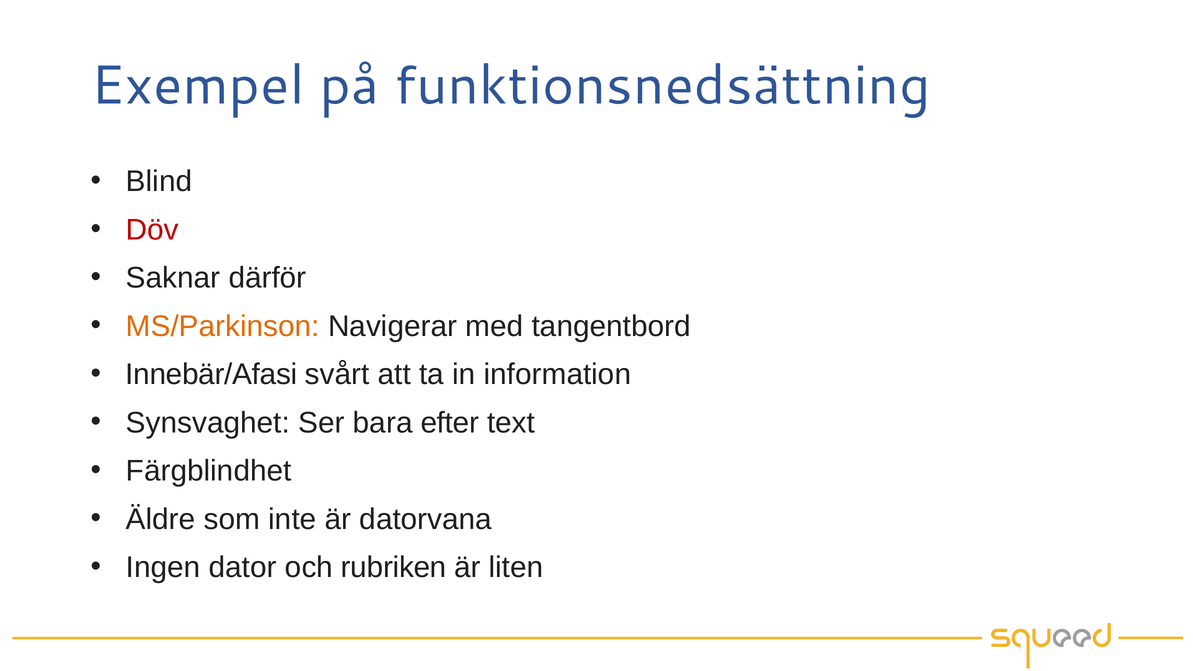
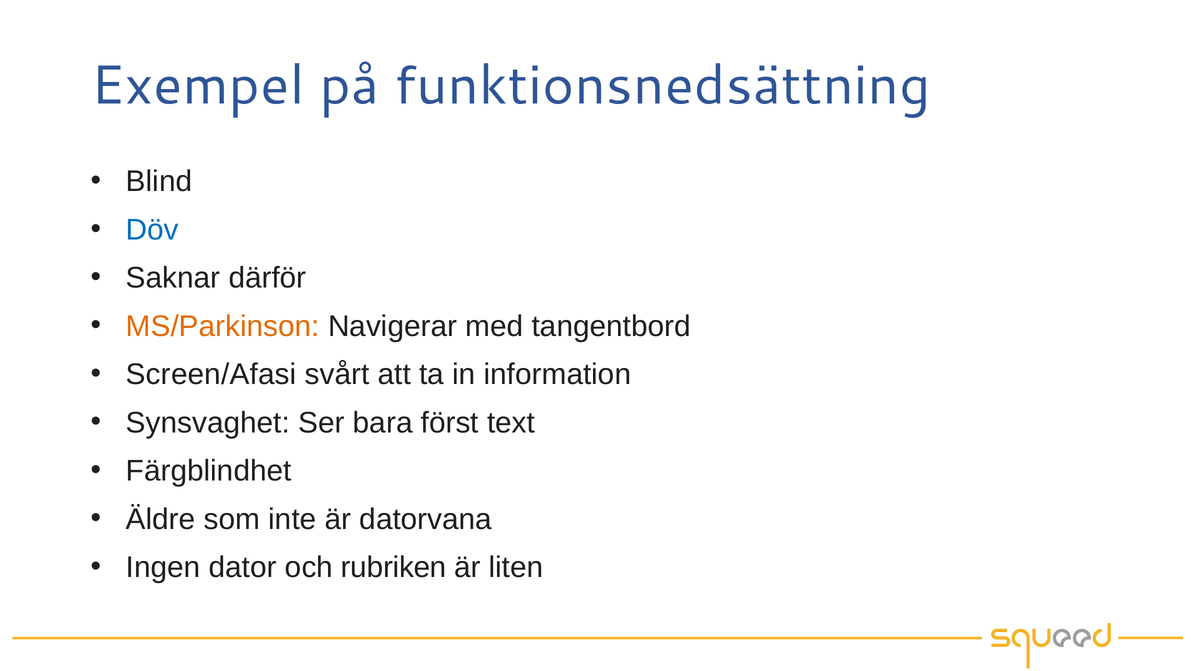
Döv colour: red -> blue
Innebär/Afasi: Innebär/Afasi -> Screen/Afasi
efter: efter -> först
